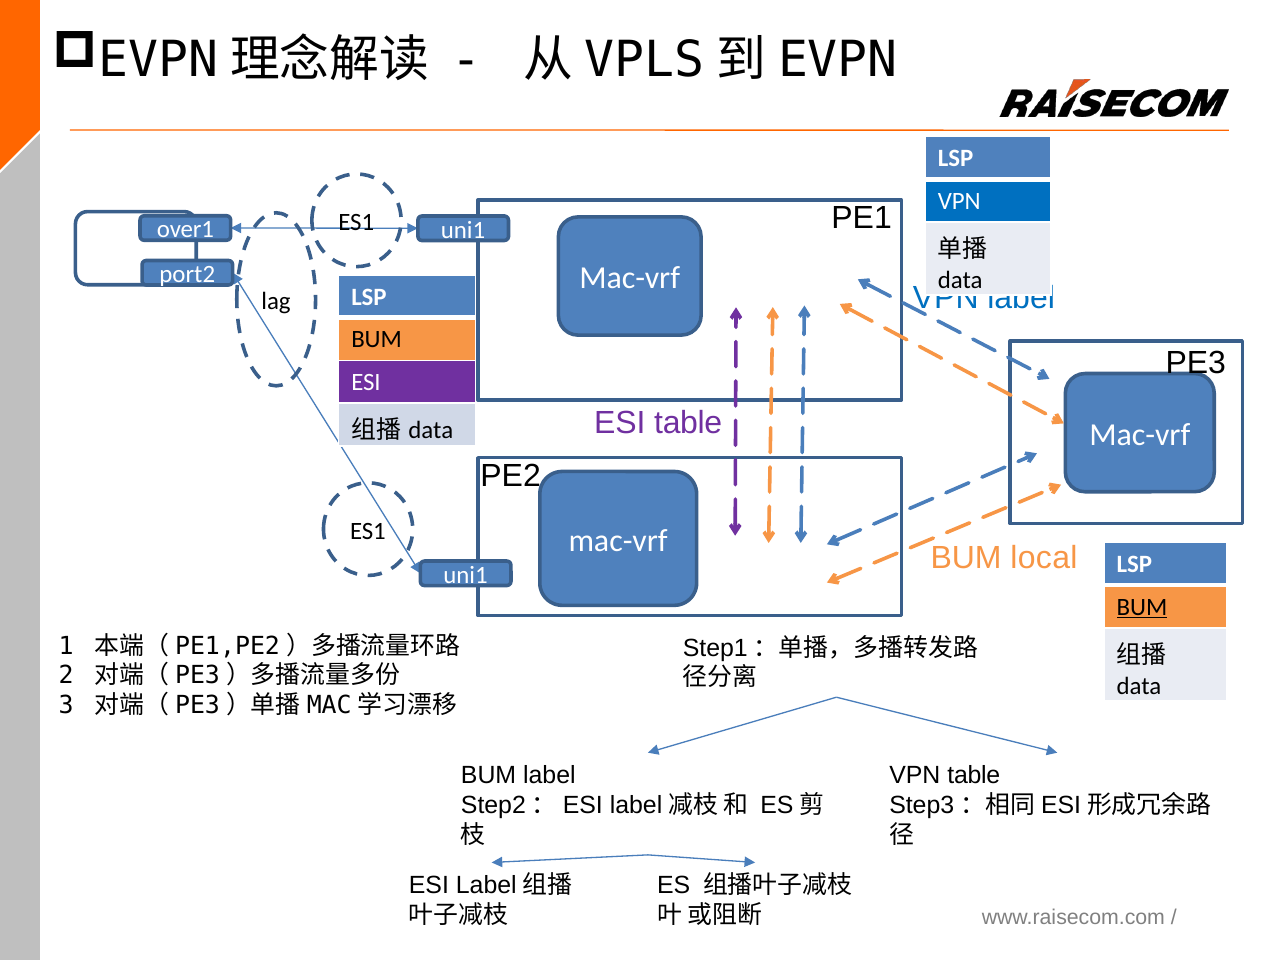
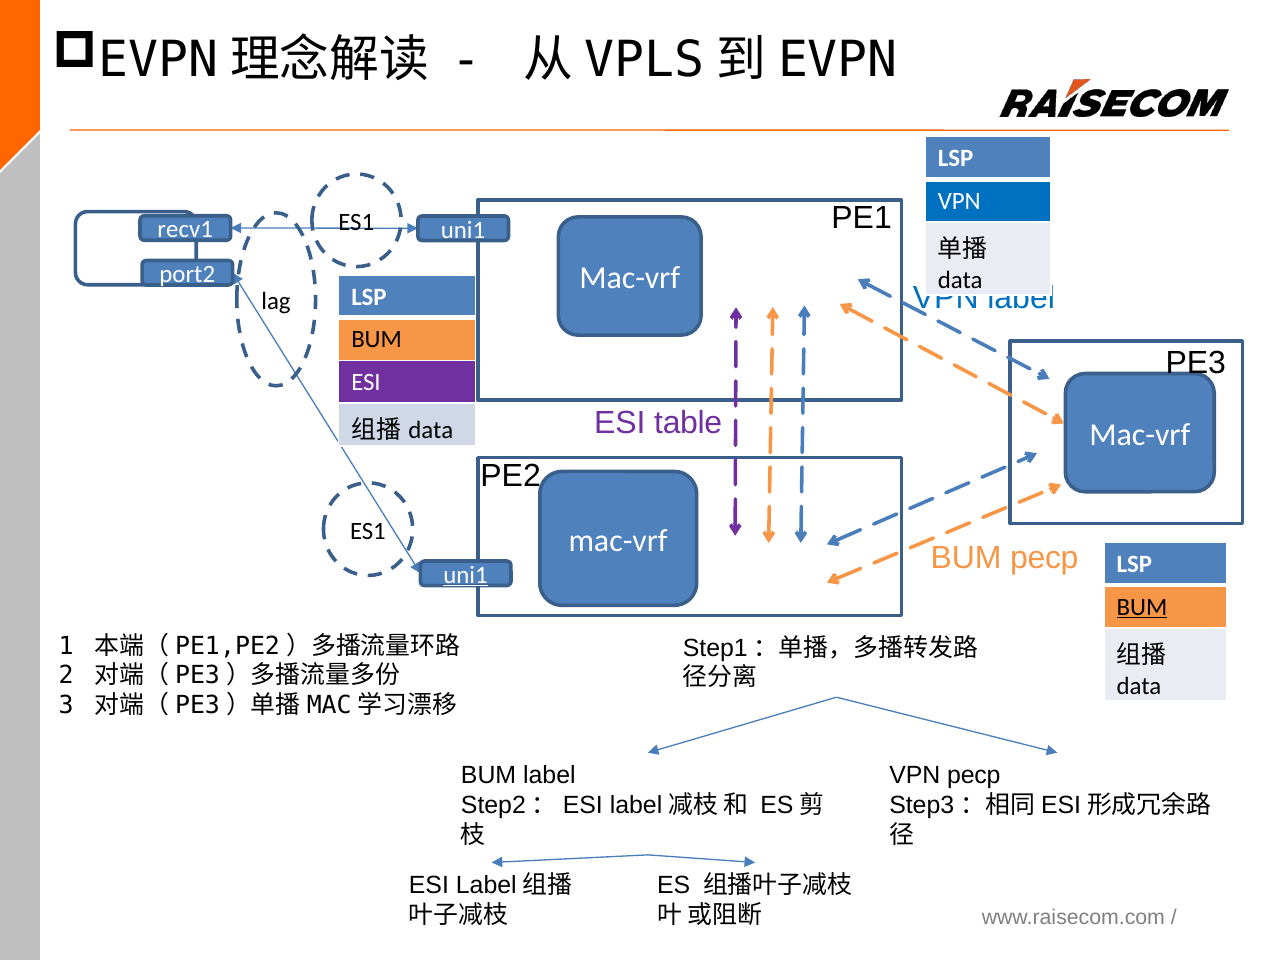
over1: over1 -> recv1
BUM local: local -> pecp
uni1 at (465, 575) underline: none -> present
VPN table: table -> pecp
